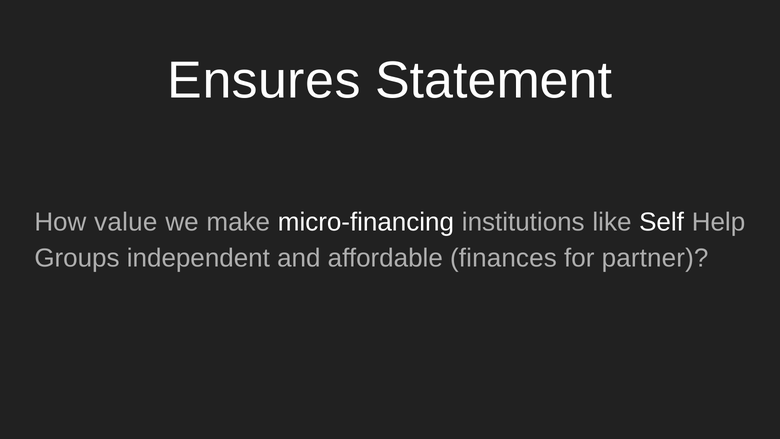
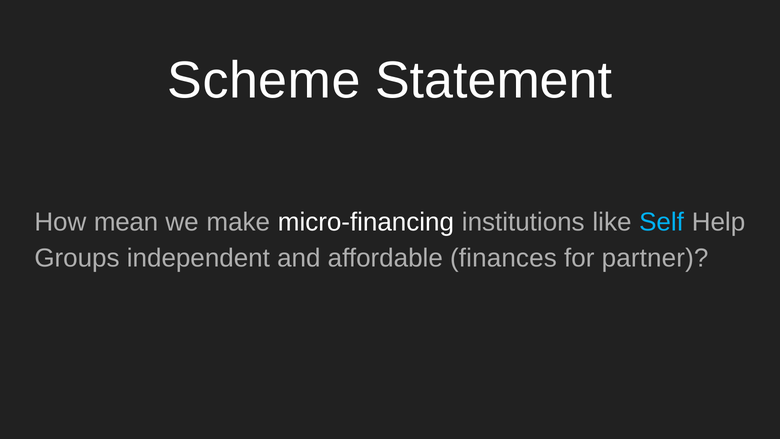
Ensures: Ensures -> Scheme
value: value -> mean
Self colour: white -> light blue
